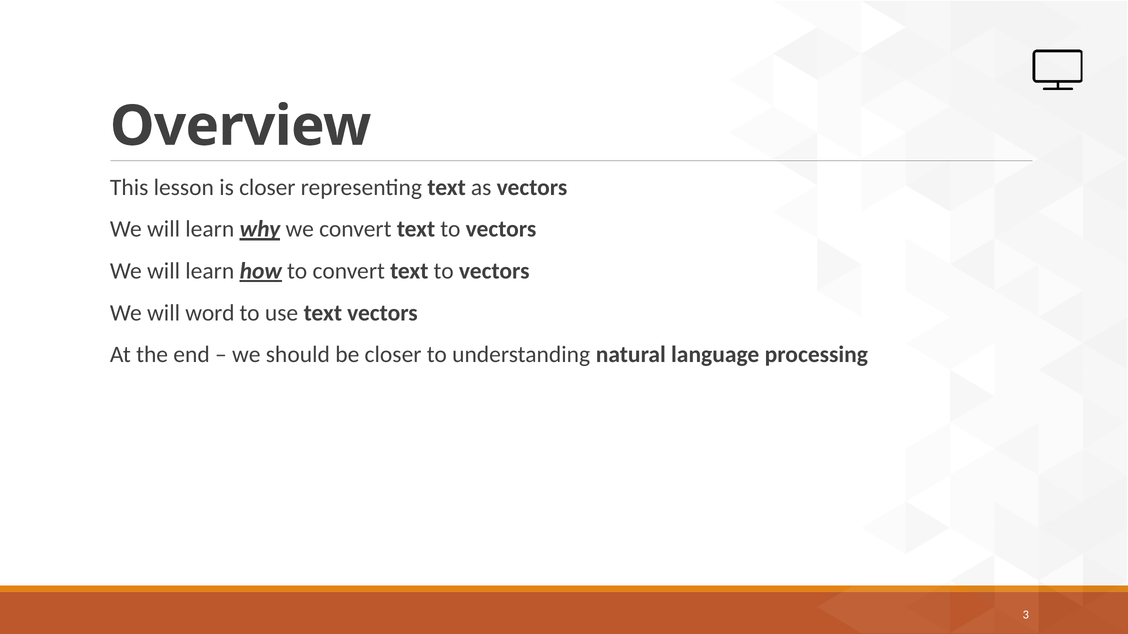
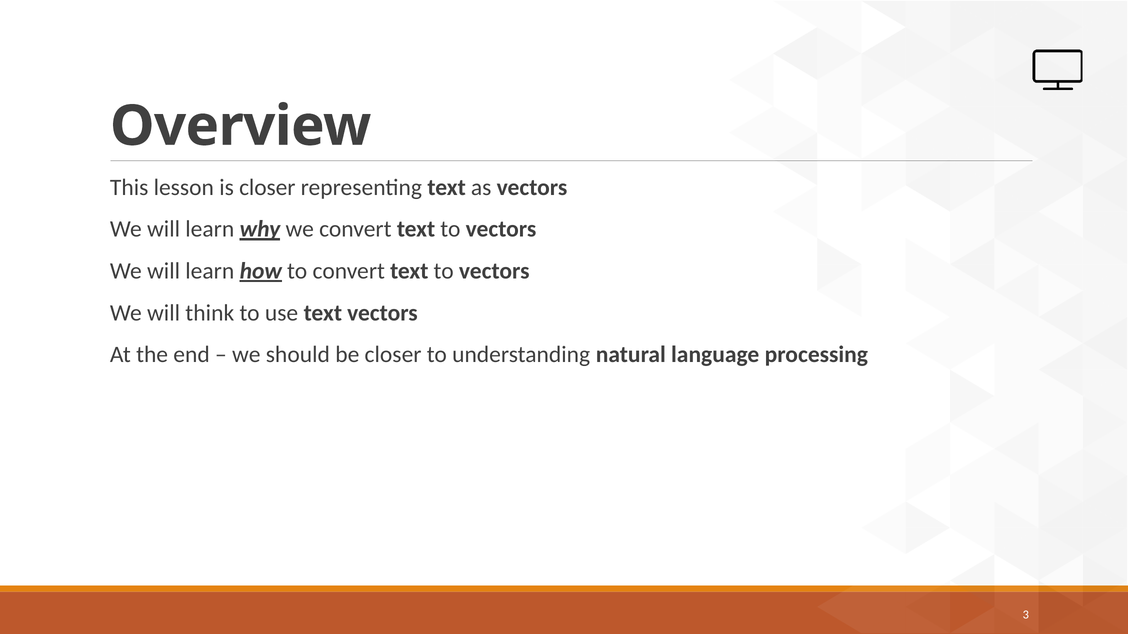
word: word -> think
